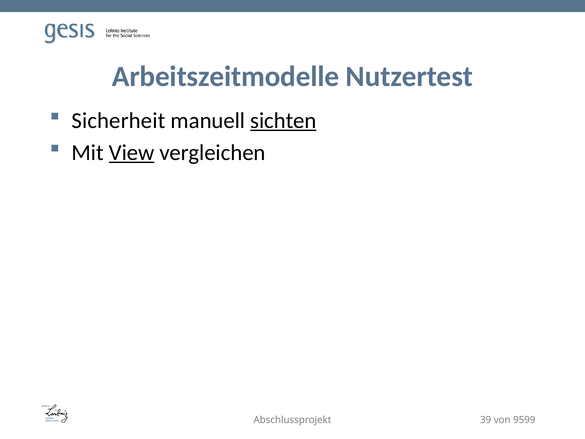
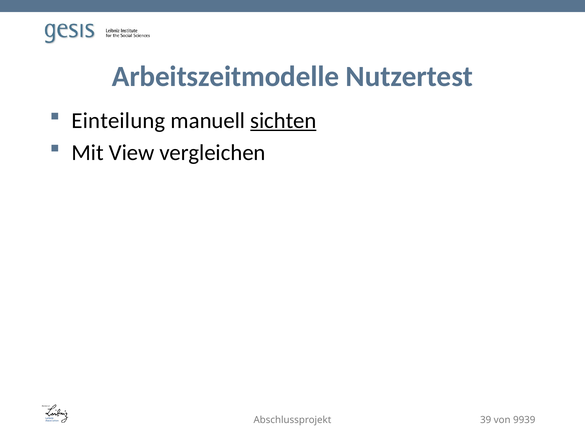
Sicherheit: Sicherheit -> Einteilung
View underline: present -> none
9599: 9599 -> 9939
